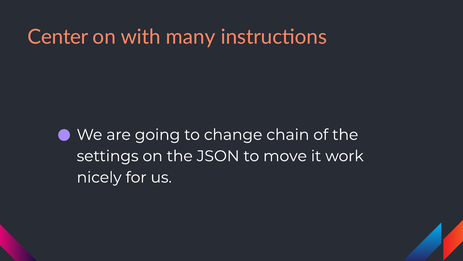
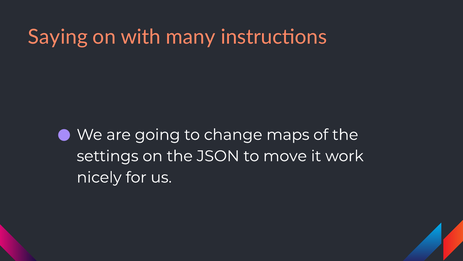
Center: Center -> Saying
chain: chain -> maps
